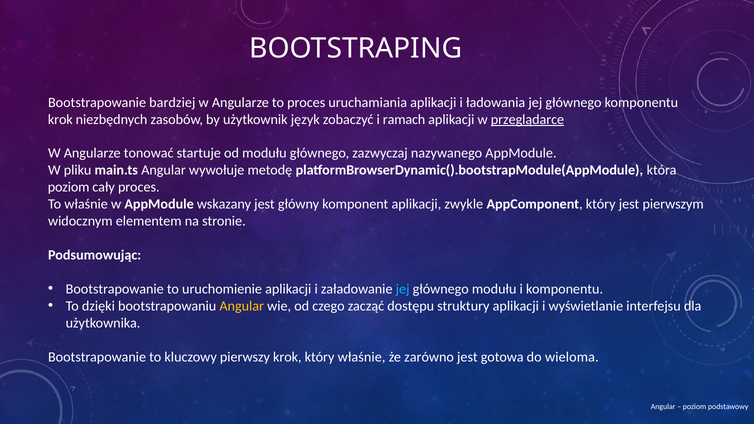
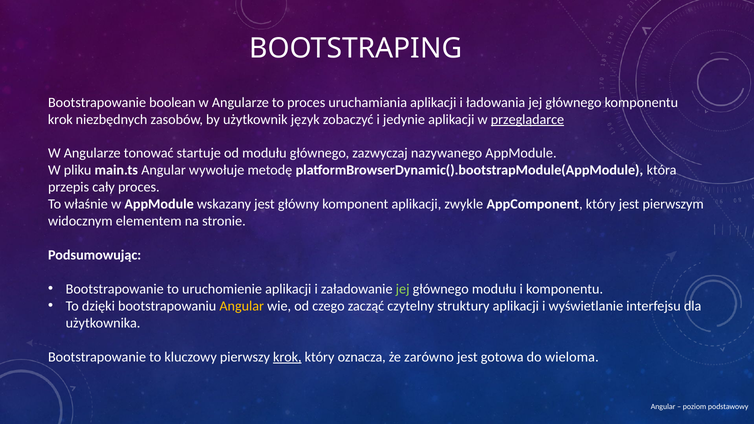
bardziej: bardziej -> boolean
ramach: ramach -> jedynie
poziom at (69, 187): poziom -> przepis
jej at (403, 289) colour: light blue -> light green
dostępu: dostępu -> czytelny
krok at (287, 357) underline: none -> present
który właśnie: właśnie -> oznacza
